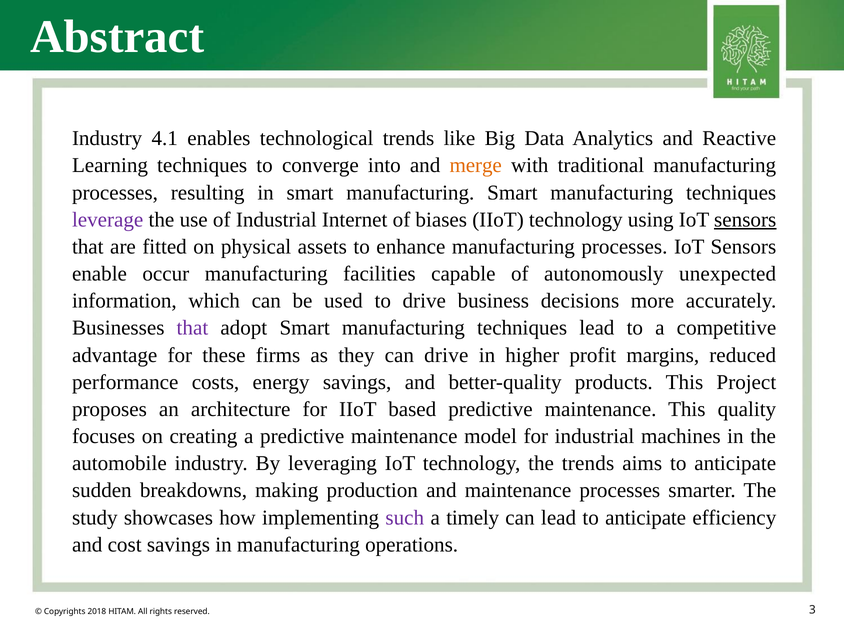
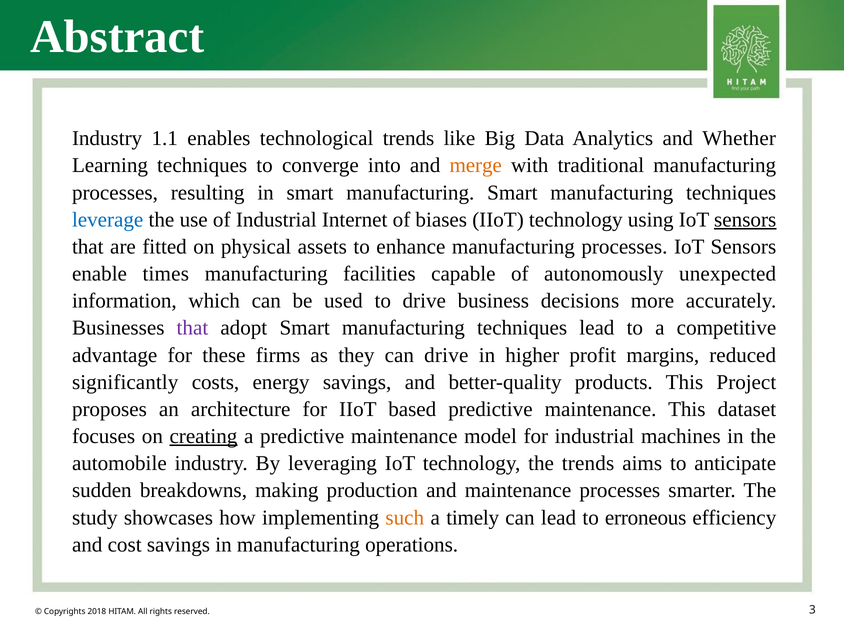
4.1: 4.1 -> 1.1
Reactive: Reactive -> Whether
leverage colour: purple -> blue
occur: occur -> times
performance: performance -> significantly
quality: quality -> dataset
creating underline: none -> present
such colour: purple -> orange
lead to anticipate: anticipate -> erroneous
